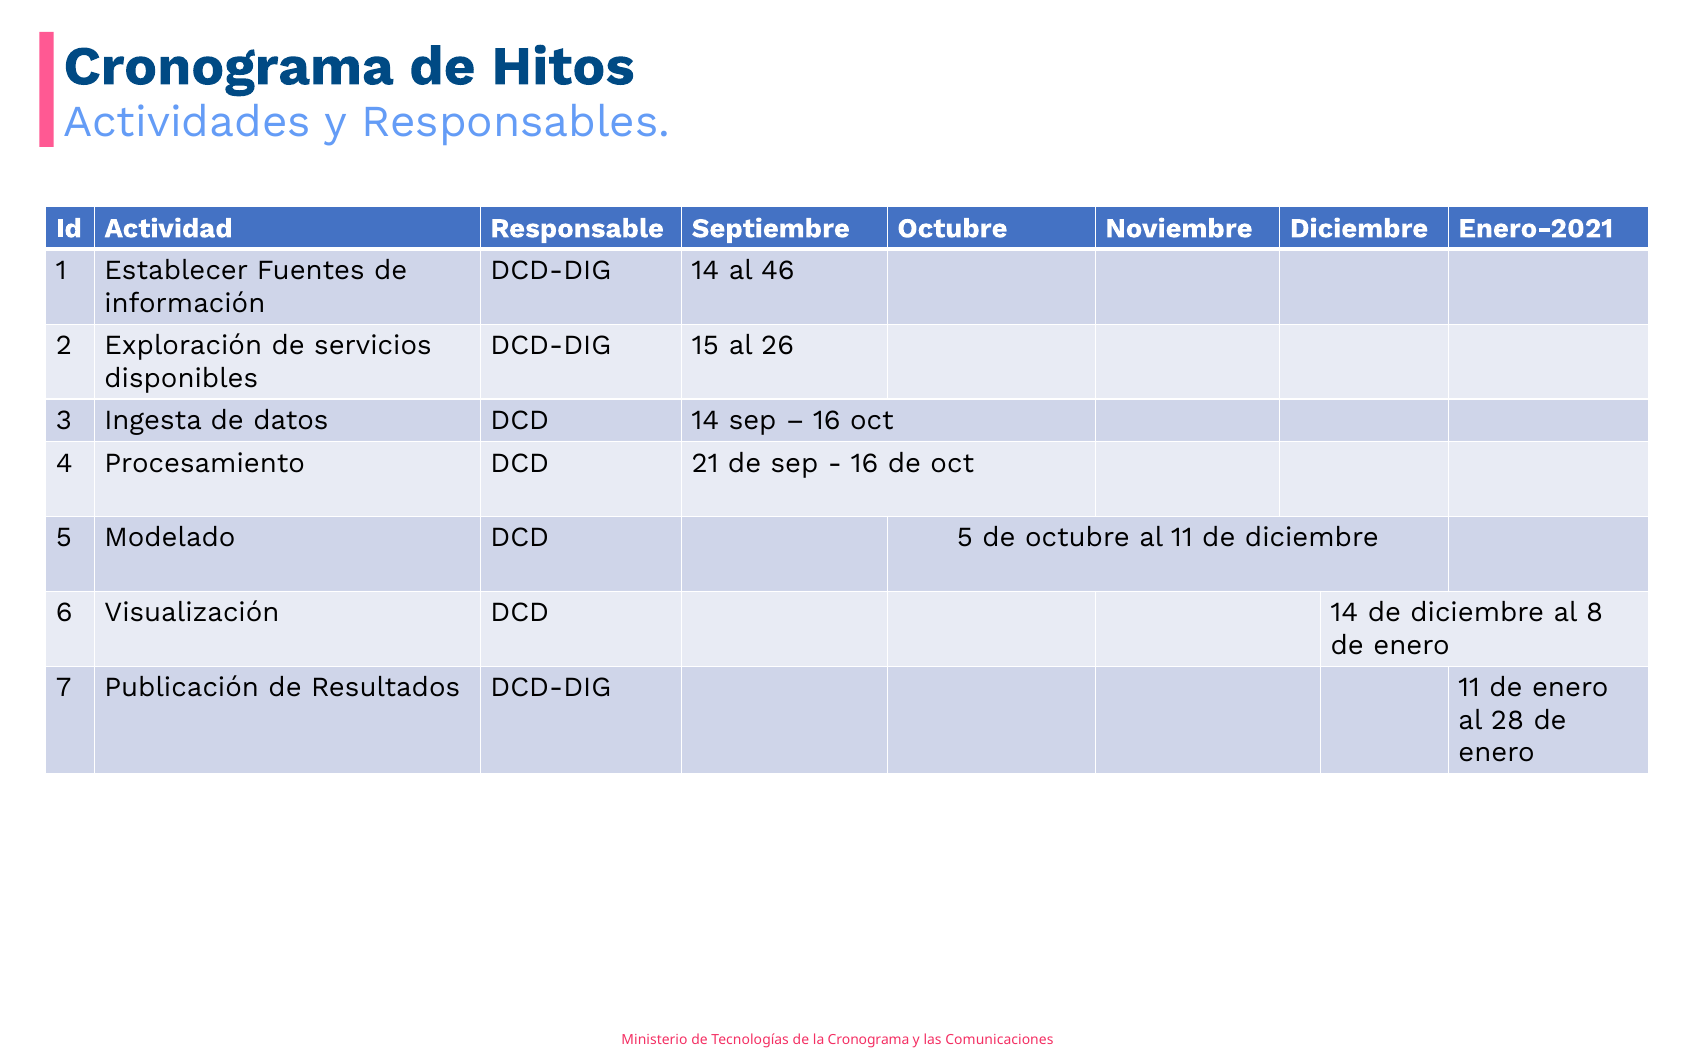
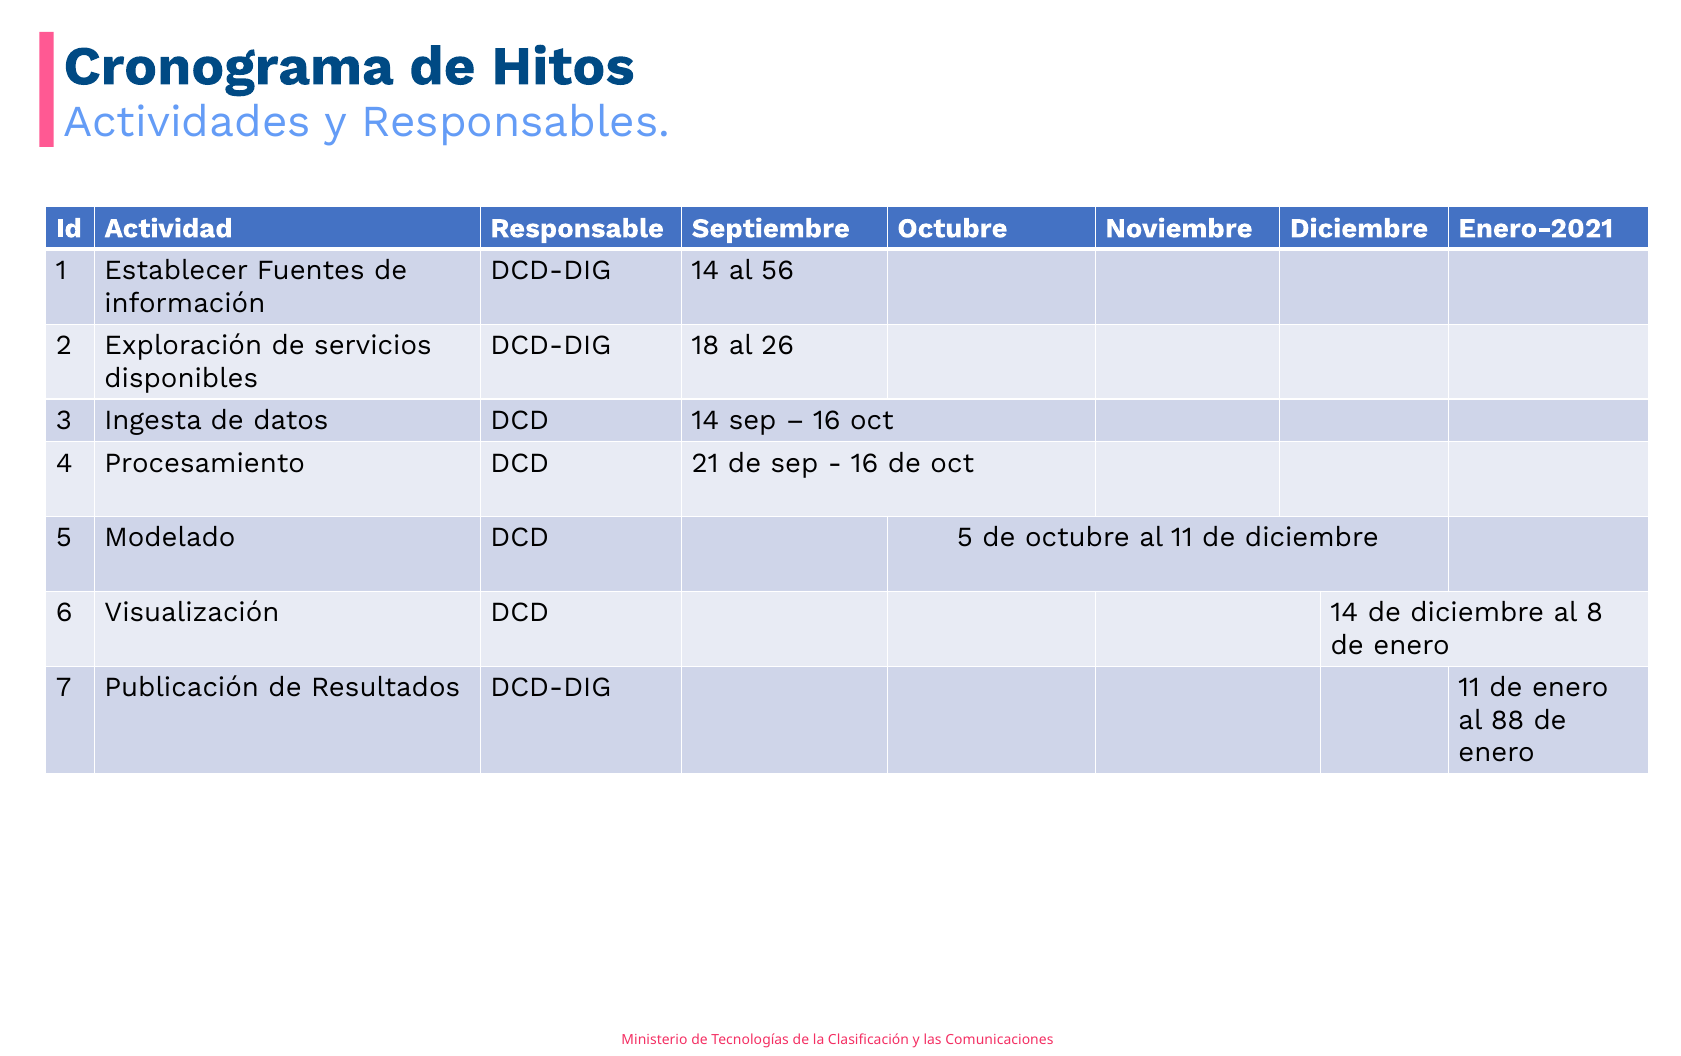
46: 46 -> 56
15: 15 -> 18
28: 28 -> 88
Cronograma at (869, 1039): Cronograma -> Clasificación
